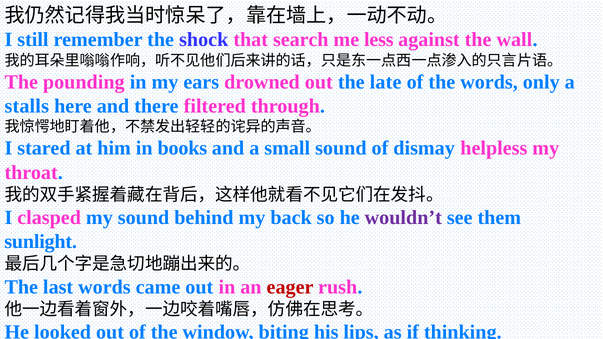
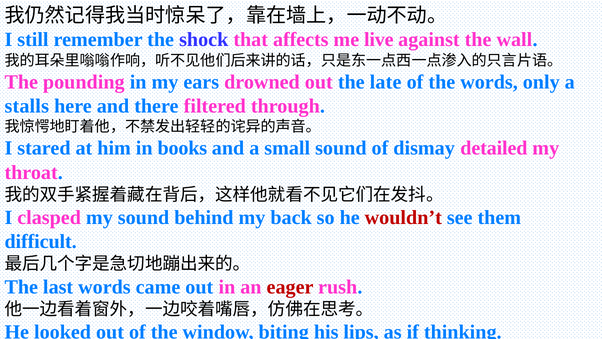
search: search -> affects
less: less -> live
helpless: helpless -> detailed
wouldn’t colour: purple -> red
sunlight: sunlight -> difficult
